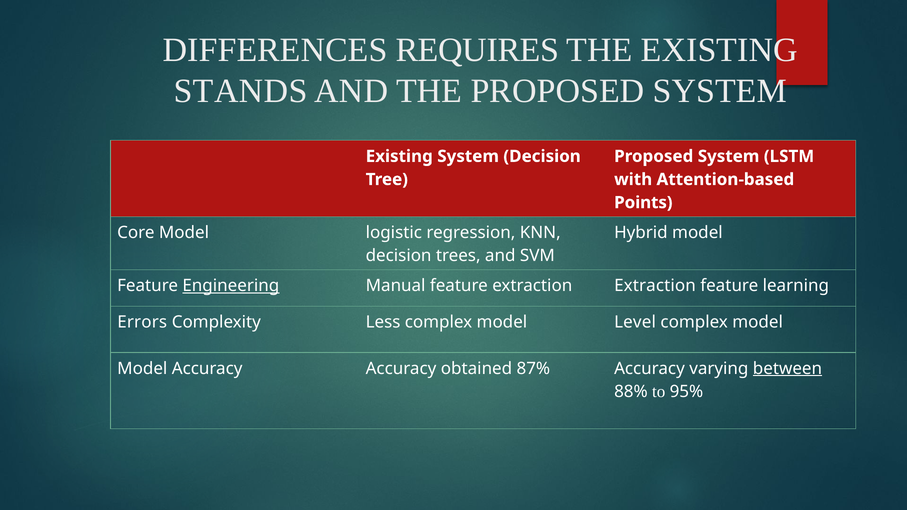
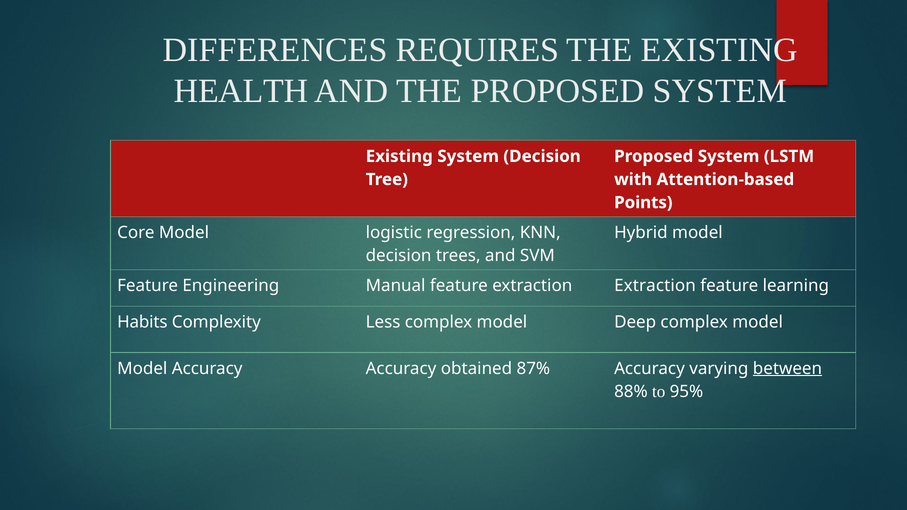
STANDS: STANDS -> HEALTH
Engineering underline: present -> none
Errors: Errors -> Habits
Level: Level -> Deep
